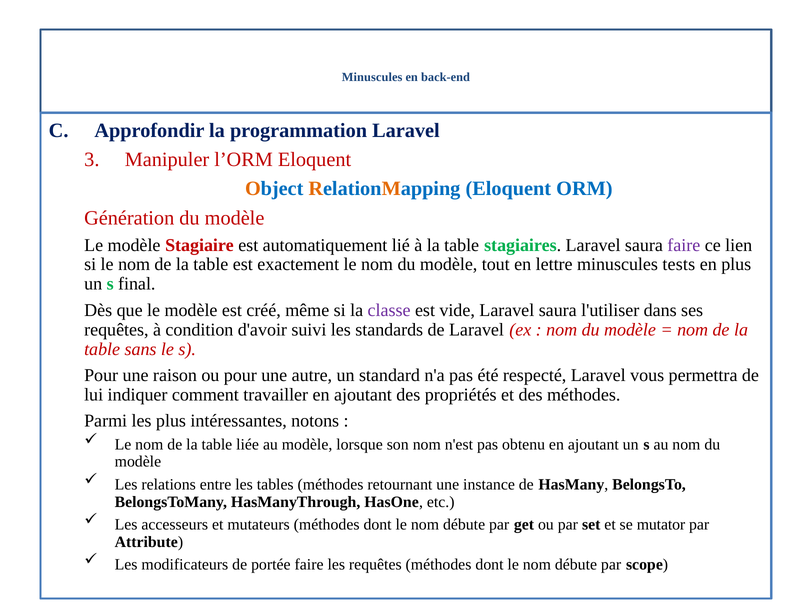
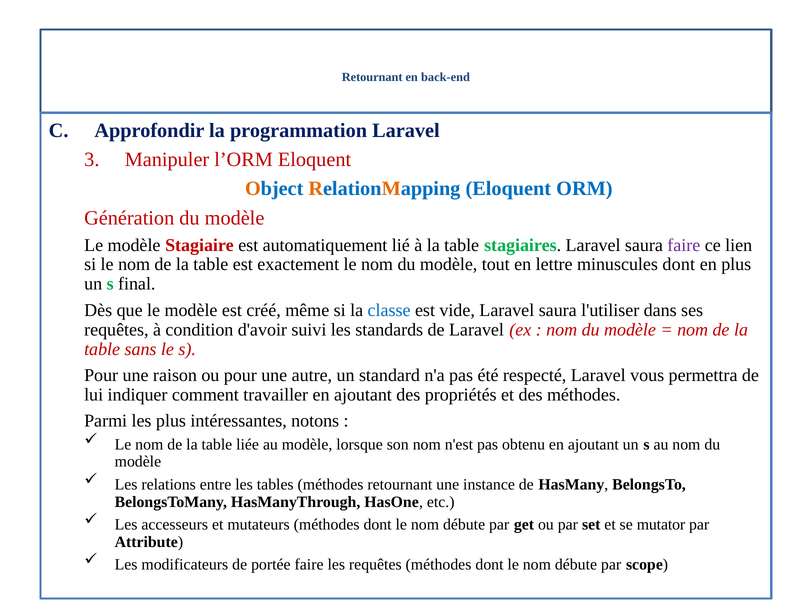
Minuscules at (372, 77): Minuscules -> Retournant
minuscules tests: tests -> dont
classe colour: purple -> blue
